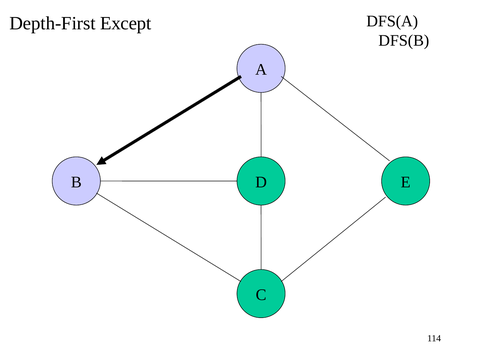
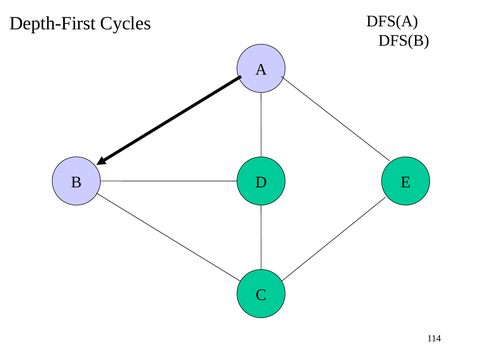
Except: Except -> Cycles
